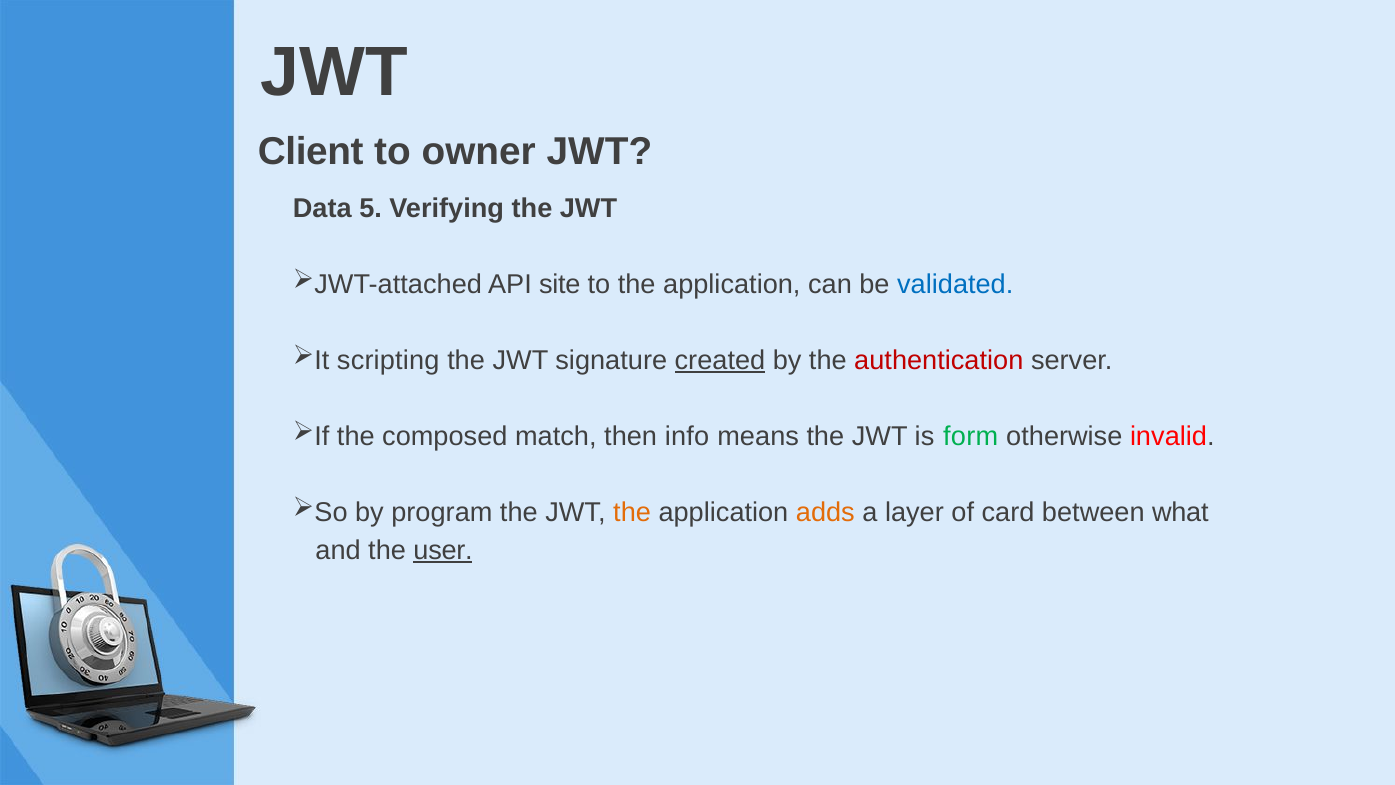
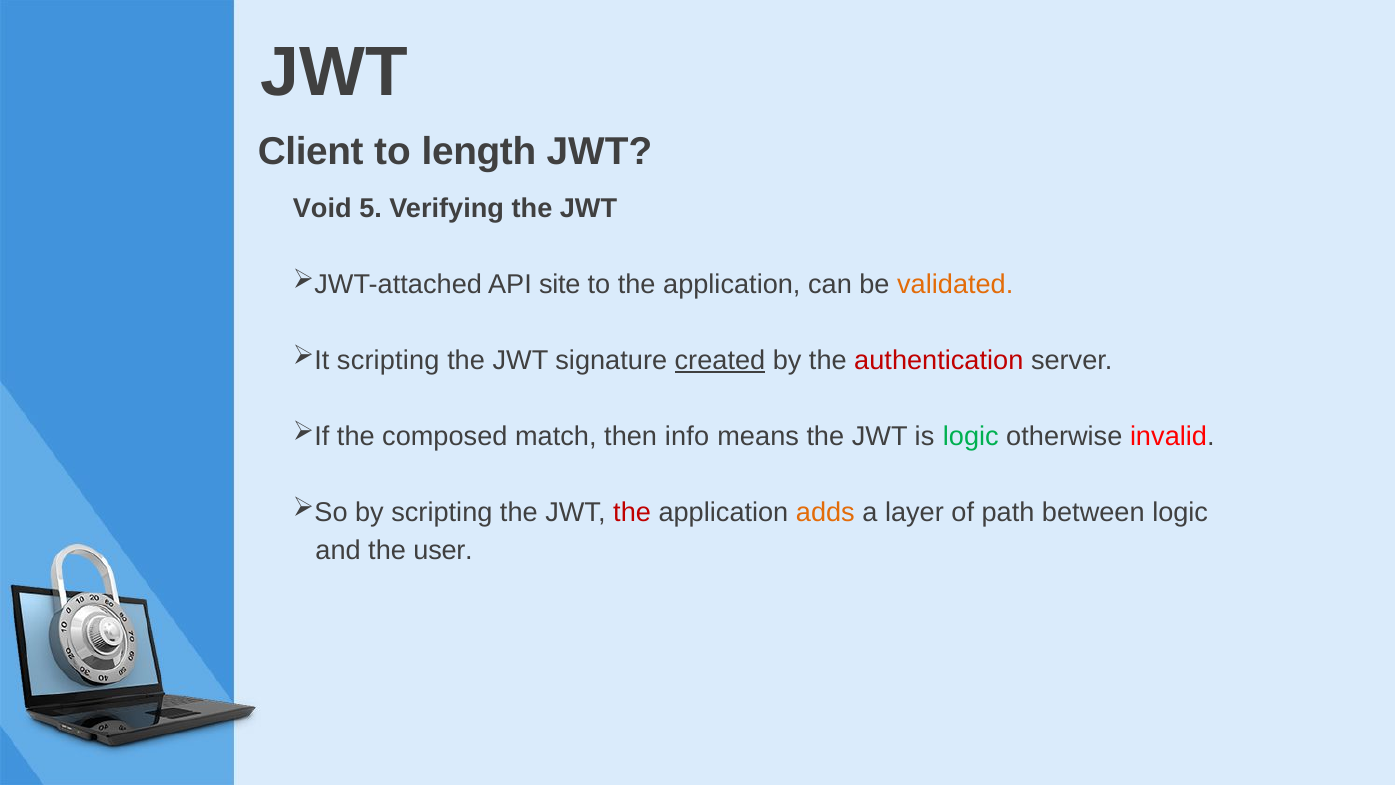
owner: owner -> length
Data: Data -> Void
validated colour: blue -> orange
is form: form -> logic
by program: program -> scripting
the at (632, 512) colour: orange -> red
card: card -> path
between what: what -> logic
user underline: present -> none
